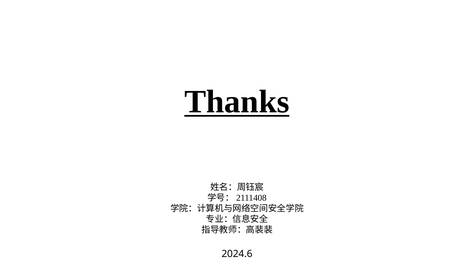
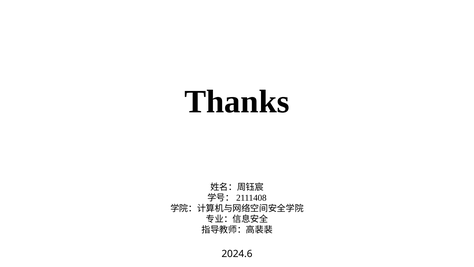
Thanks underline: present -> none
